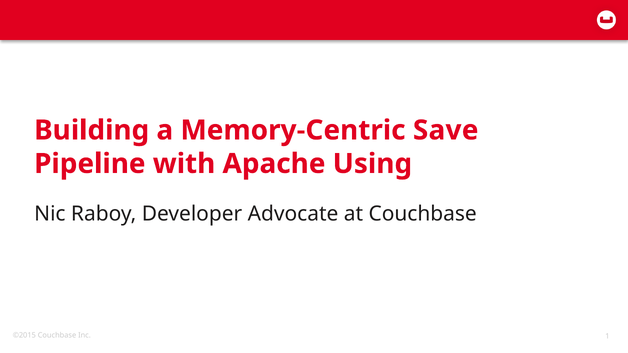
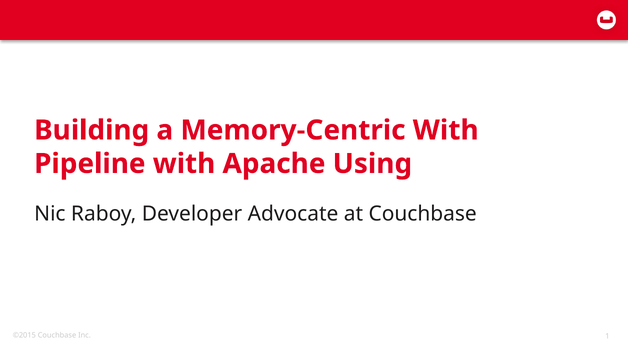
Memory-Centric Save: Save -> With
